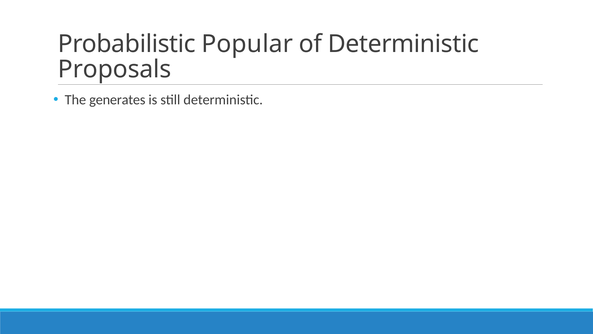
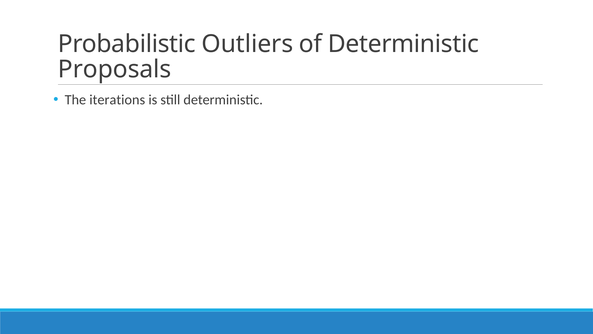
Popular: Popular -> Outliers
generates: generates -> iterations
